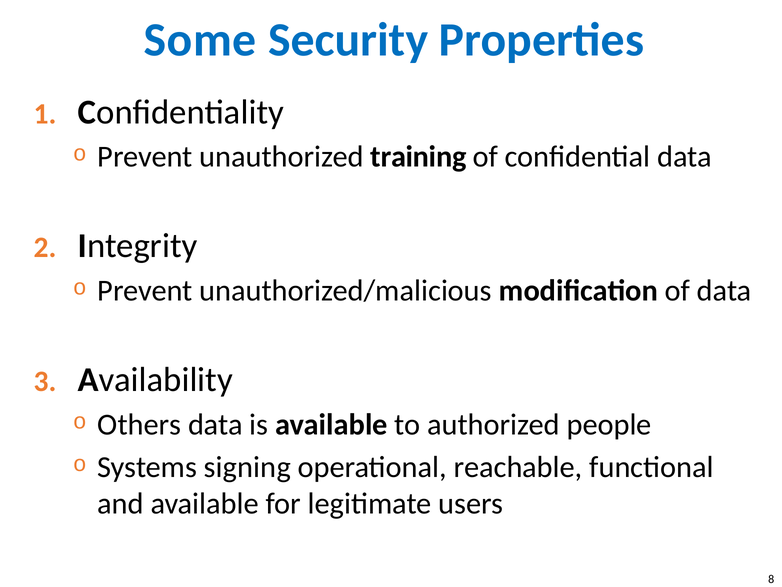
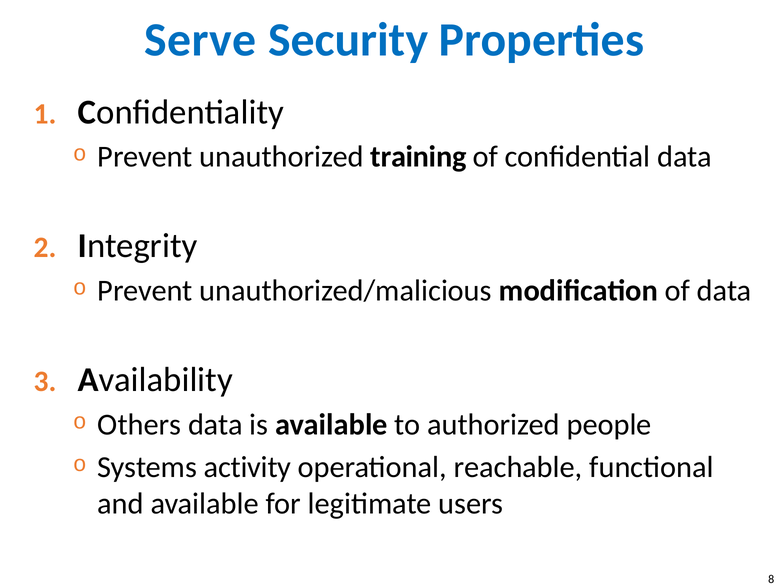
Some: Some -> Serve
signing: signing -> activity
